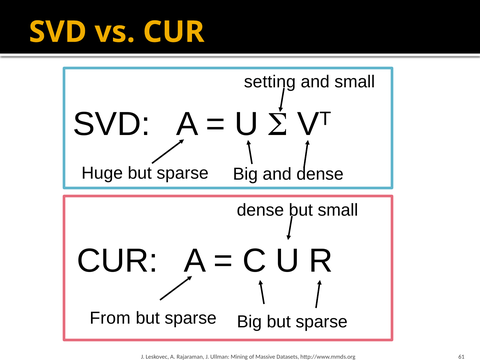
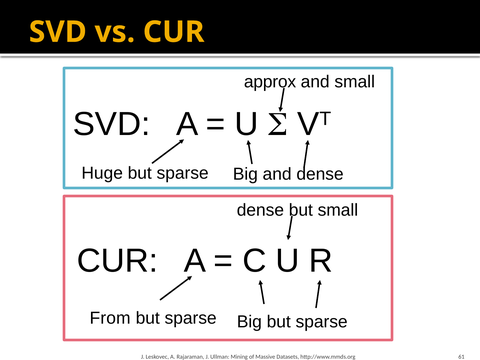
setting: setting -> approx
